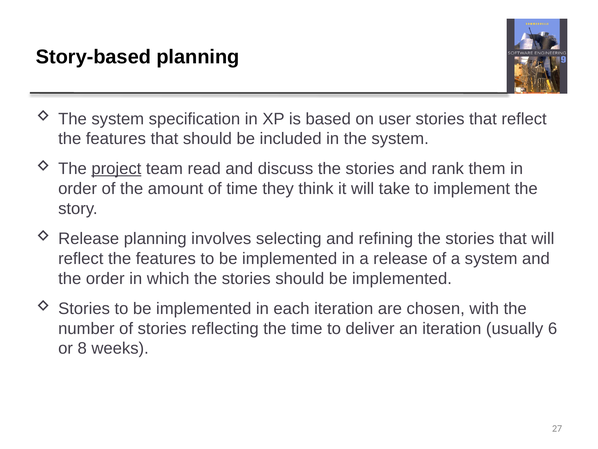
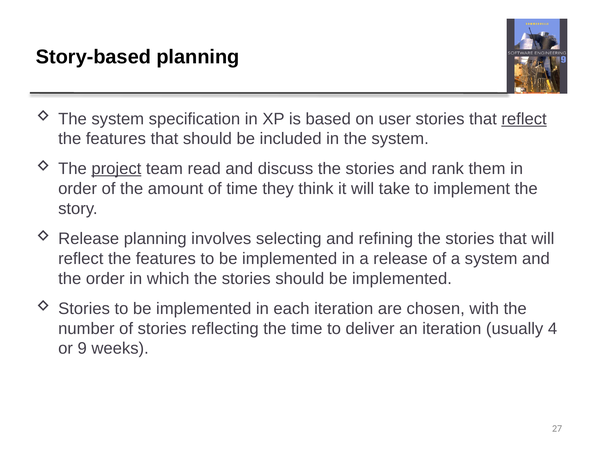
reflect at (524, 119) underline: none -> present
6: 6 -> 4
8: 8 -> 9
